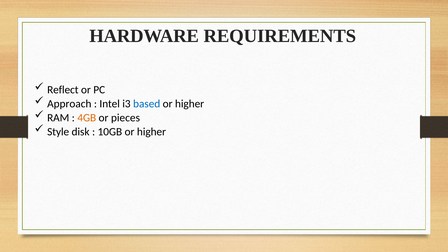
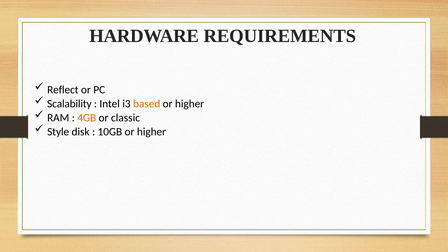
Approach: Approach -> Scalability
based colour: blue -> orange
pieces: pieces -> classic
